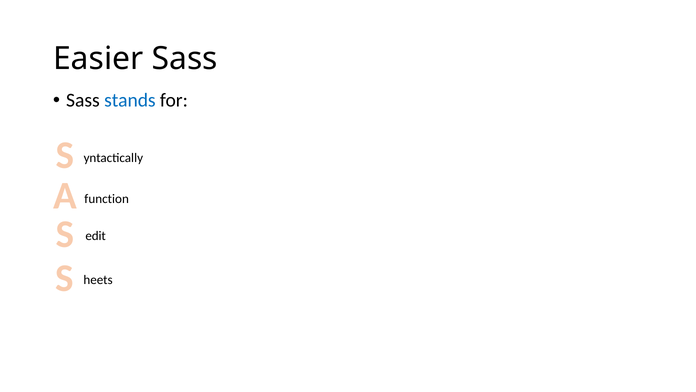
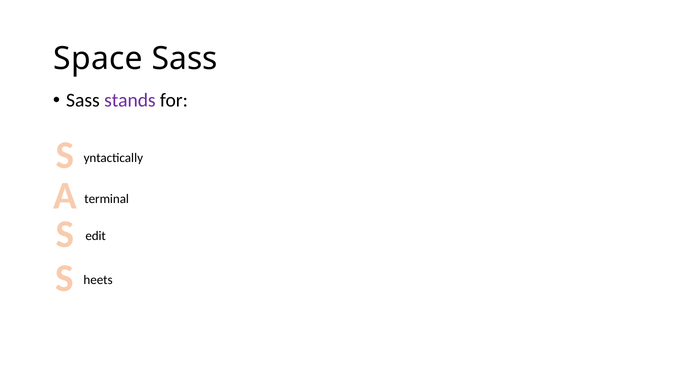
Easier: Easier -> Space
stands colour: blue -> purple
function: function -> terminal
